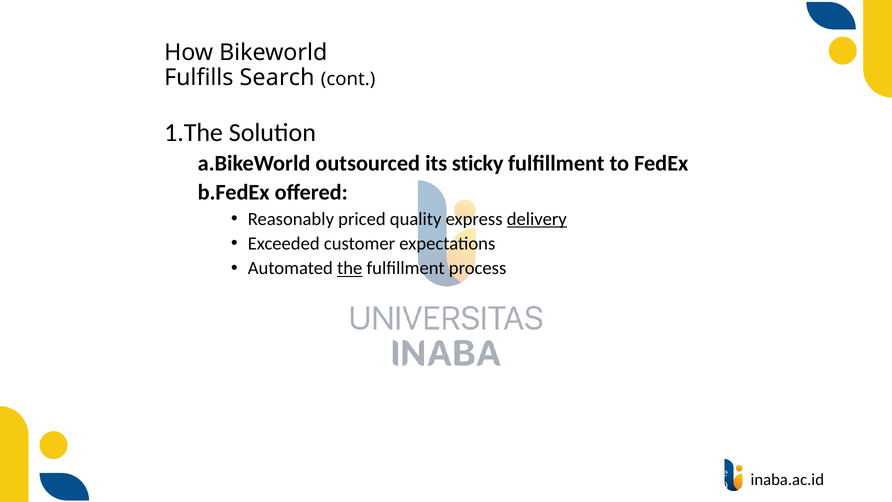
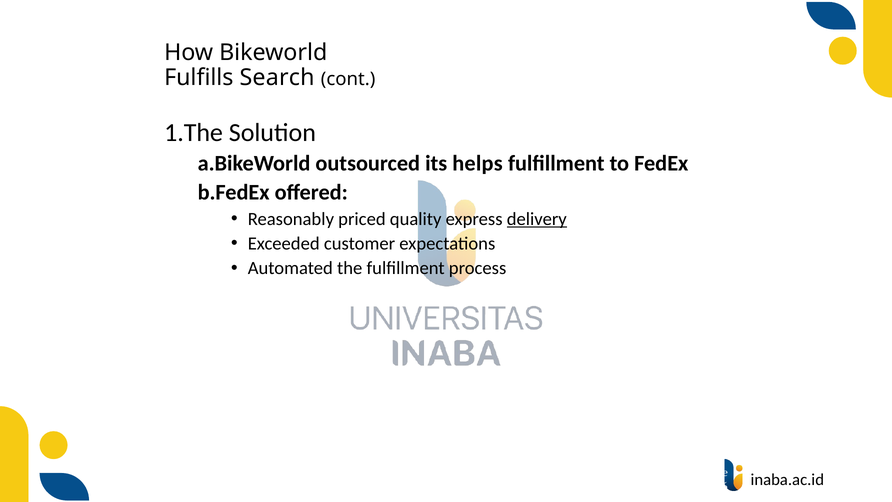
sticky: sticky -> helps
the underline: present -> none
2030: 2030 -> 2036
